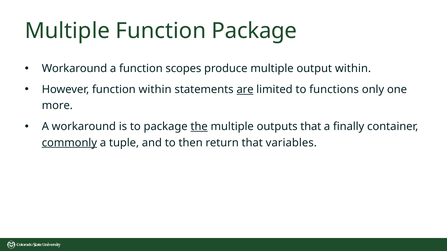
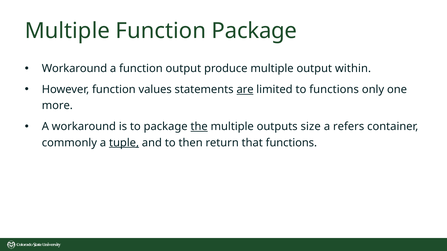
function scopes: scopes -> output
function within: within -> values
outputs that: that -> size
finally: finally -> refers
commonly underline: present -> none
tuple underline: none -> present
that variables: variables -> functions
